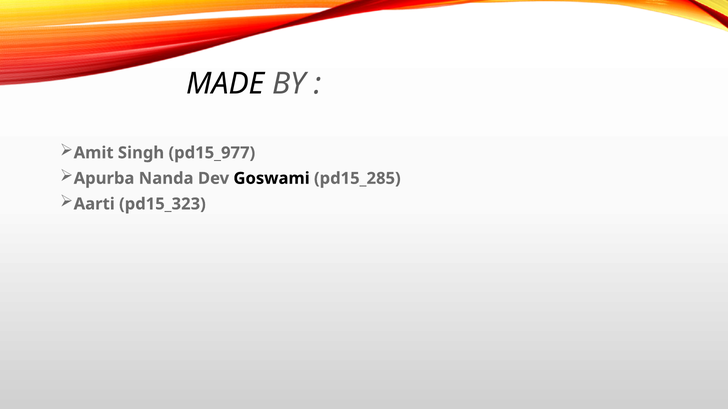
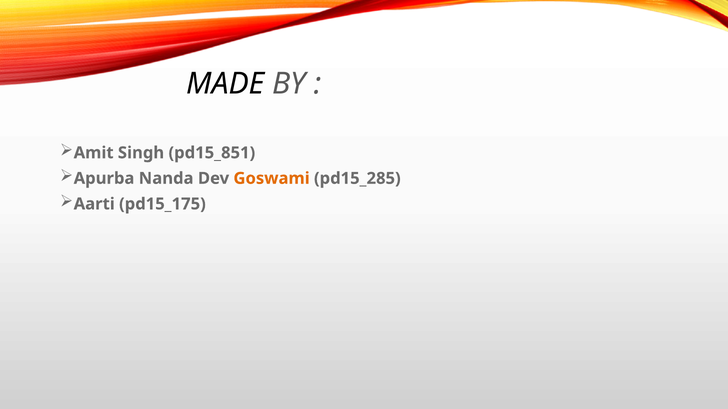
pd15_977: pd15_977 -> pd15_851
Goswami colour: black -> orange
pd15_323: pd15_323 -> pd15_175
